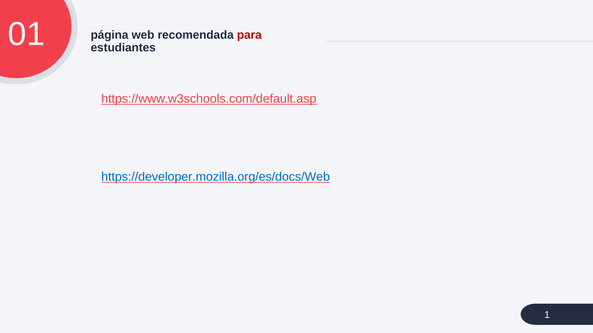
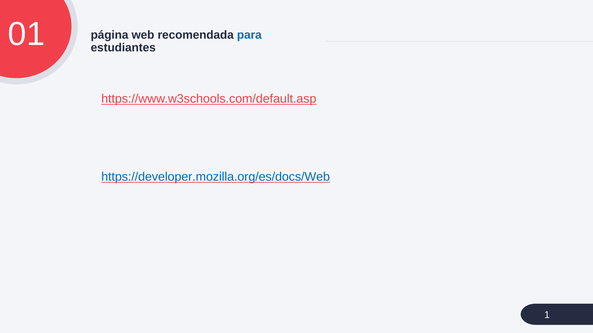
para colour: red -> blue
